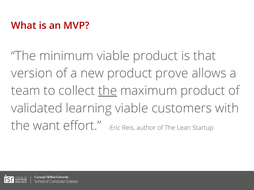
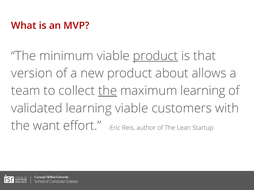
product at (155, 56) underline: none -> present
prove: prove -> about
maximum product: product -> learning
